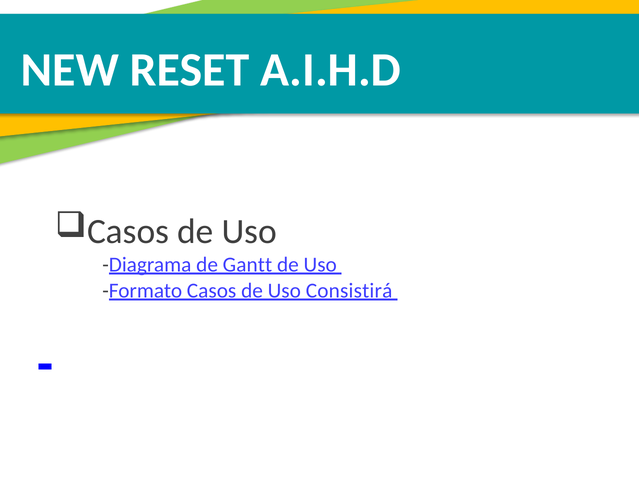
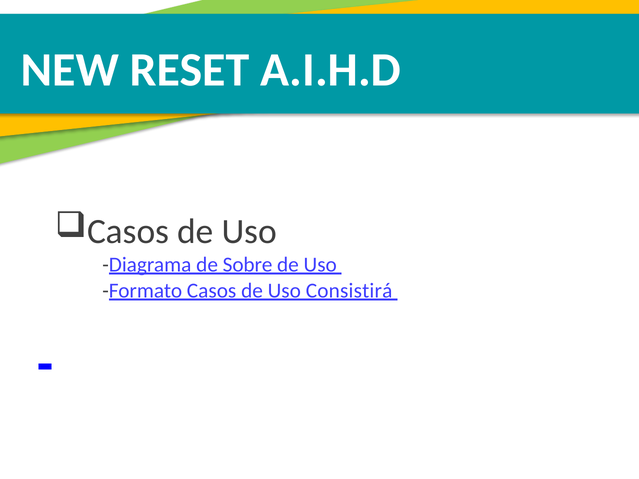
Gantt: Gantt -> Sobre
